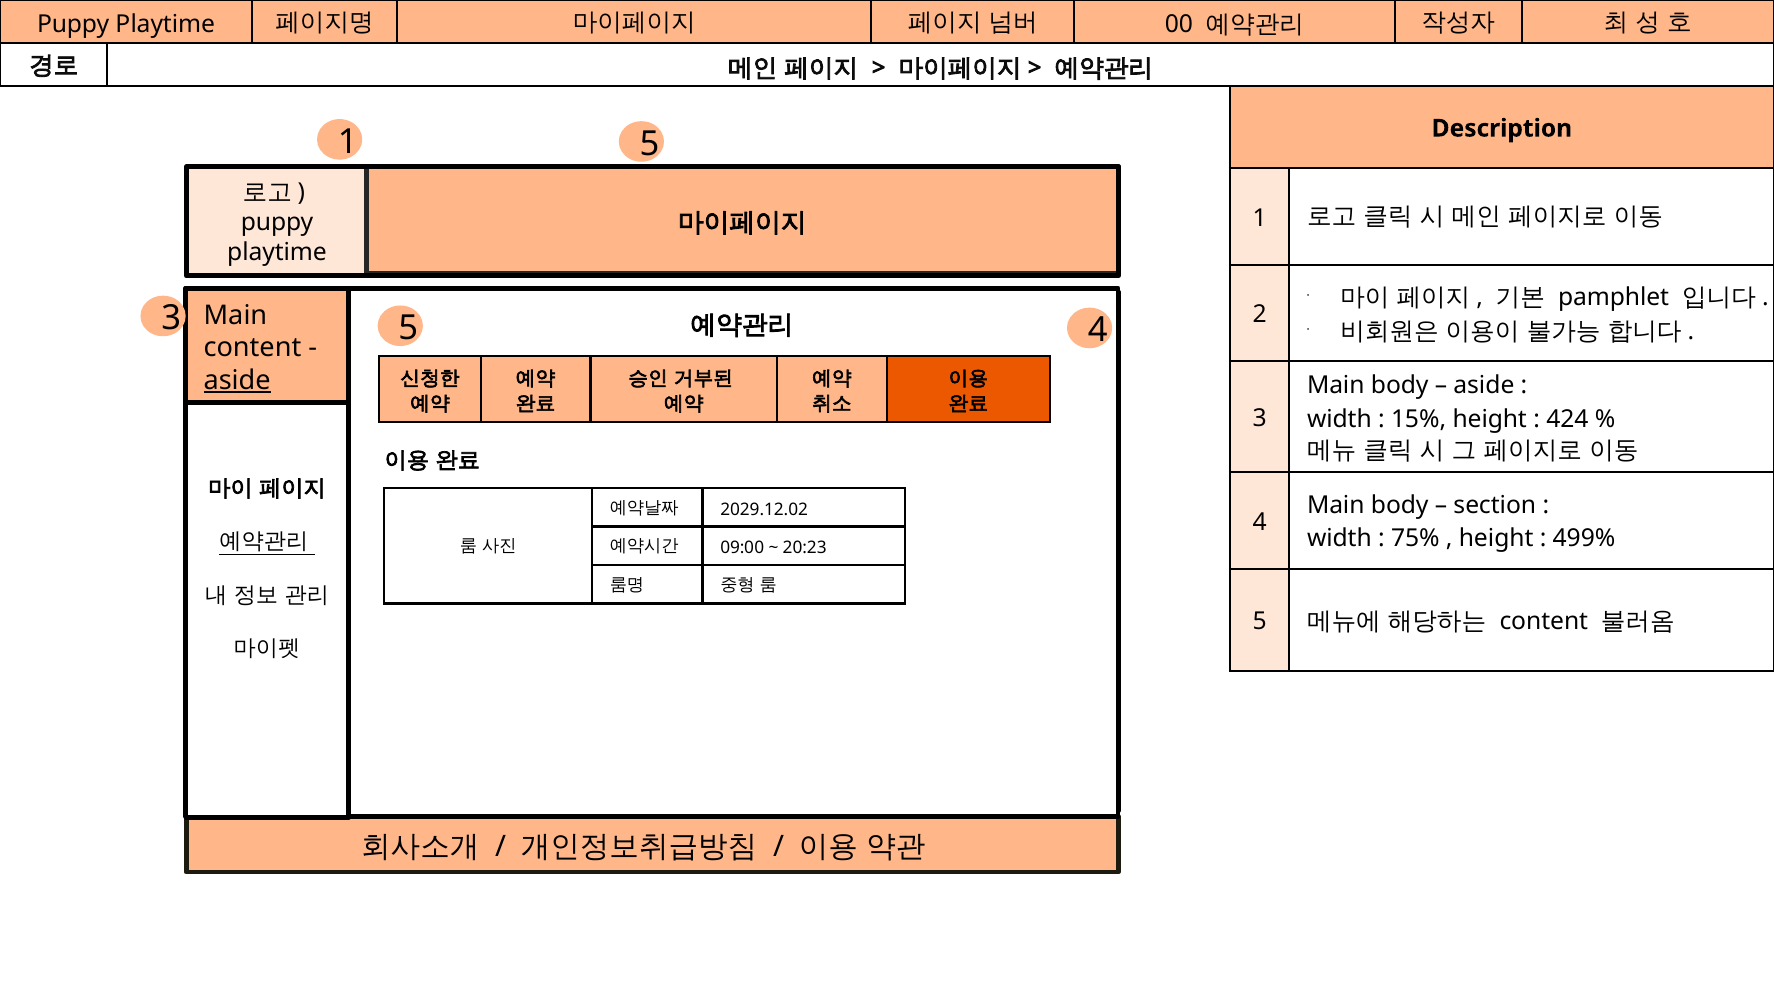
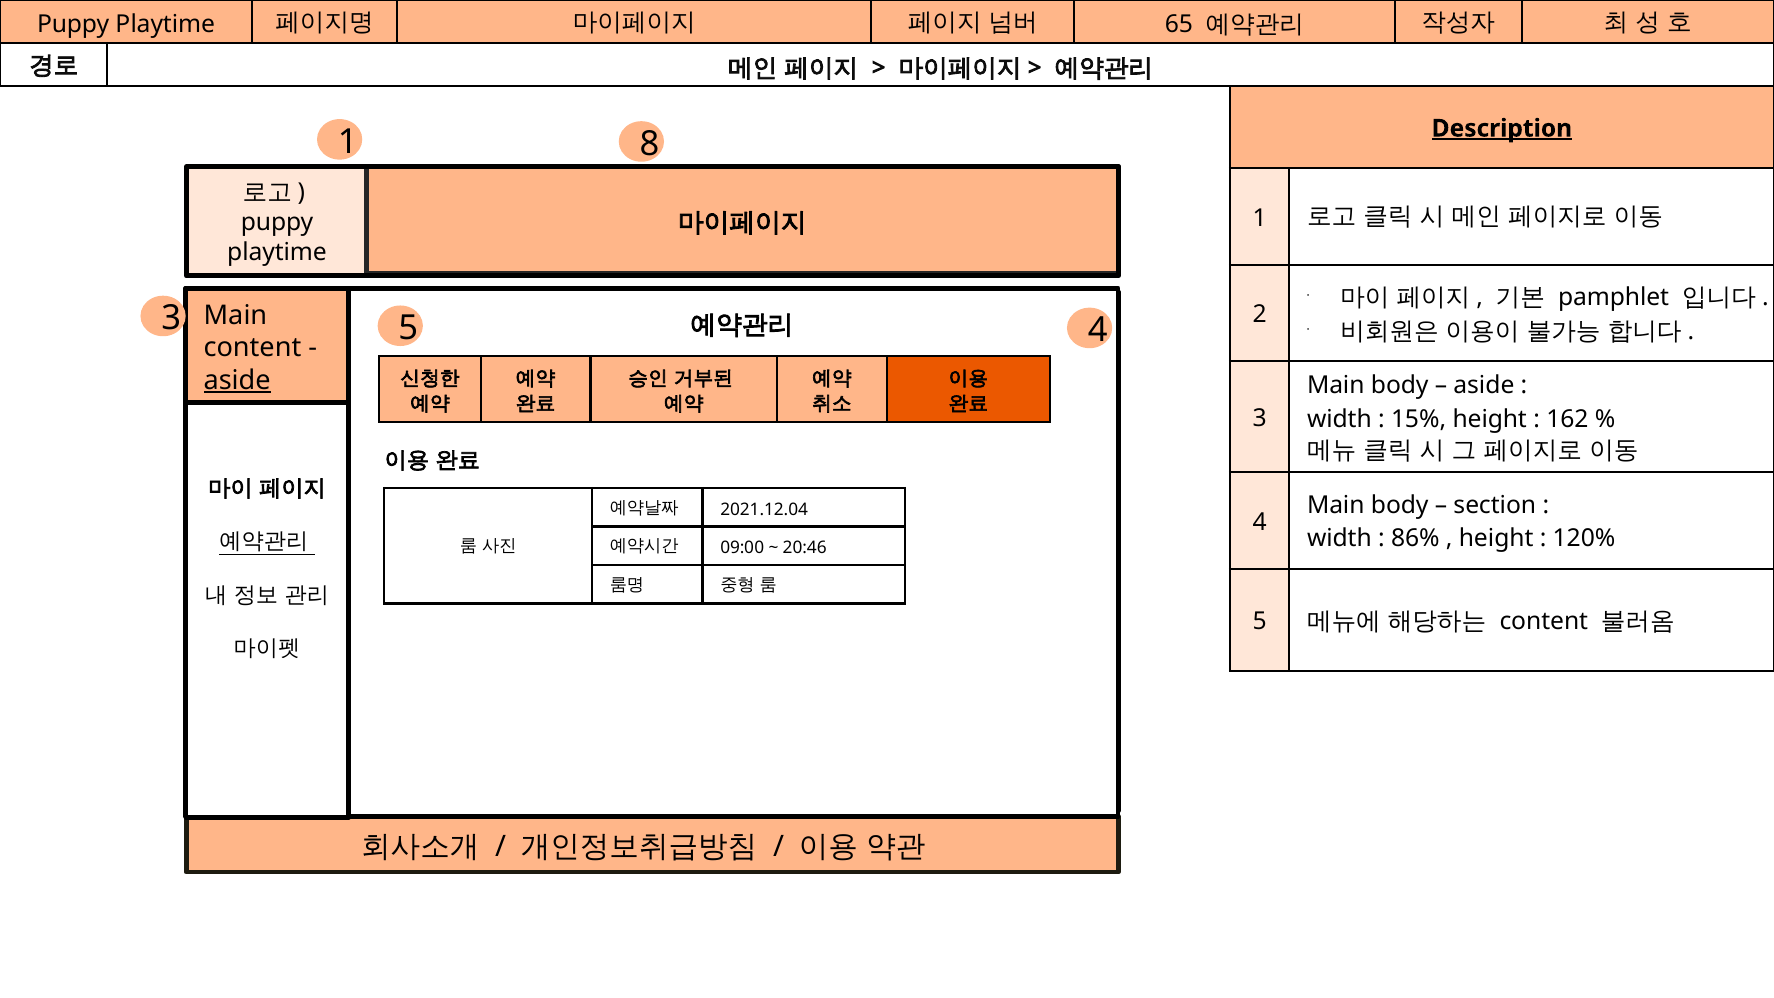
00: 00 -> 65
Description underline: none -> present
1 5: 5 -> 8
424: 424 -> 162
2029.12.02: 2029.12.02 -> 2021.12.04
75%: 75% -> 86%
499%: 499% -> 120%
20:23: 20:23 -> 20:46
